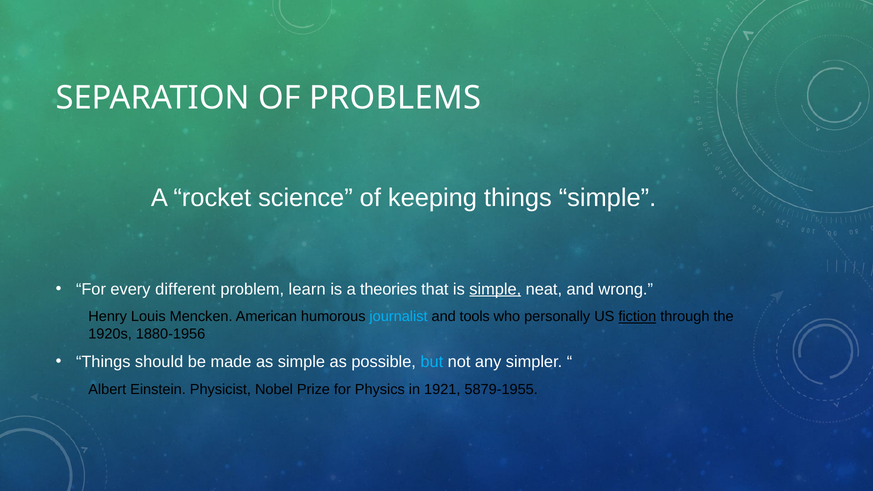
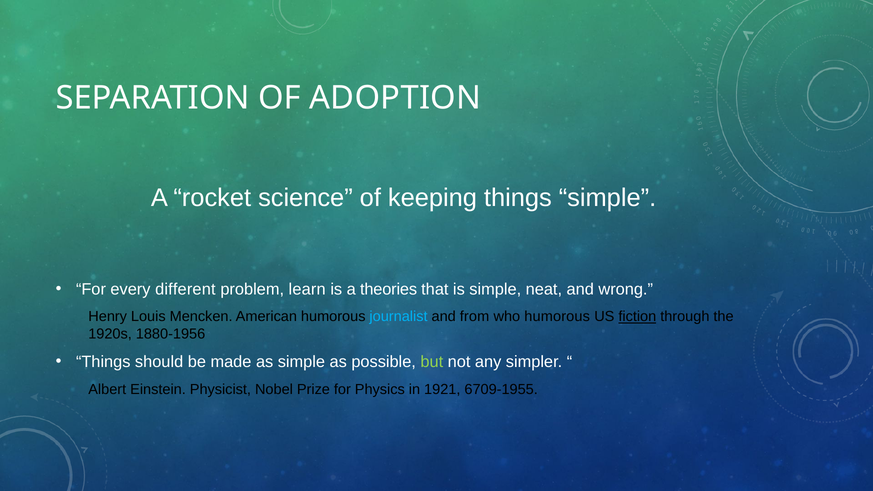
PROBLEMS: PROBLEMS -> ADOPTION
simple at (495, 289) underline: present -> none
tools: tools -> from
who personally: personally -> humorous
but colour: light blue -> light green
5879-1955: 5879-1955 -> 6709-1955
